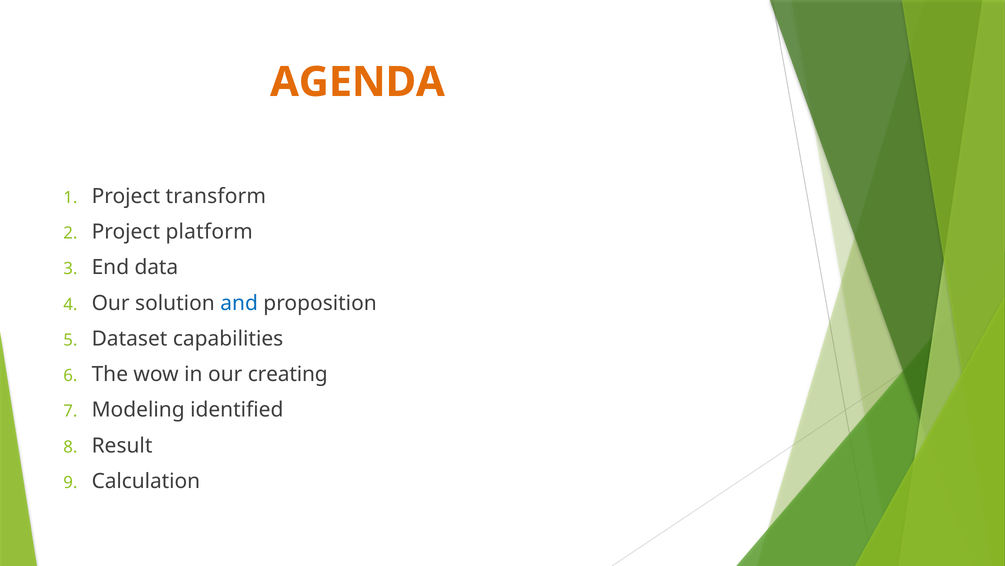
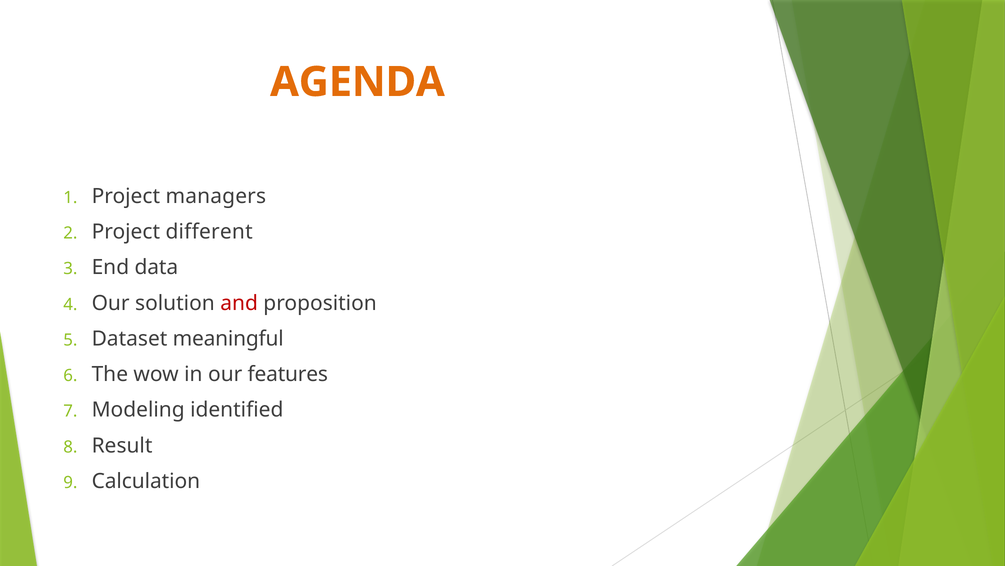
transform: transform -> managers
platform: platform -> different
and colour: blue -> red
capabilities: capabilities -> meaningful
creating: creating -> features
